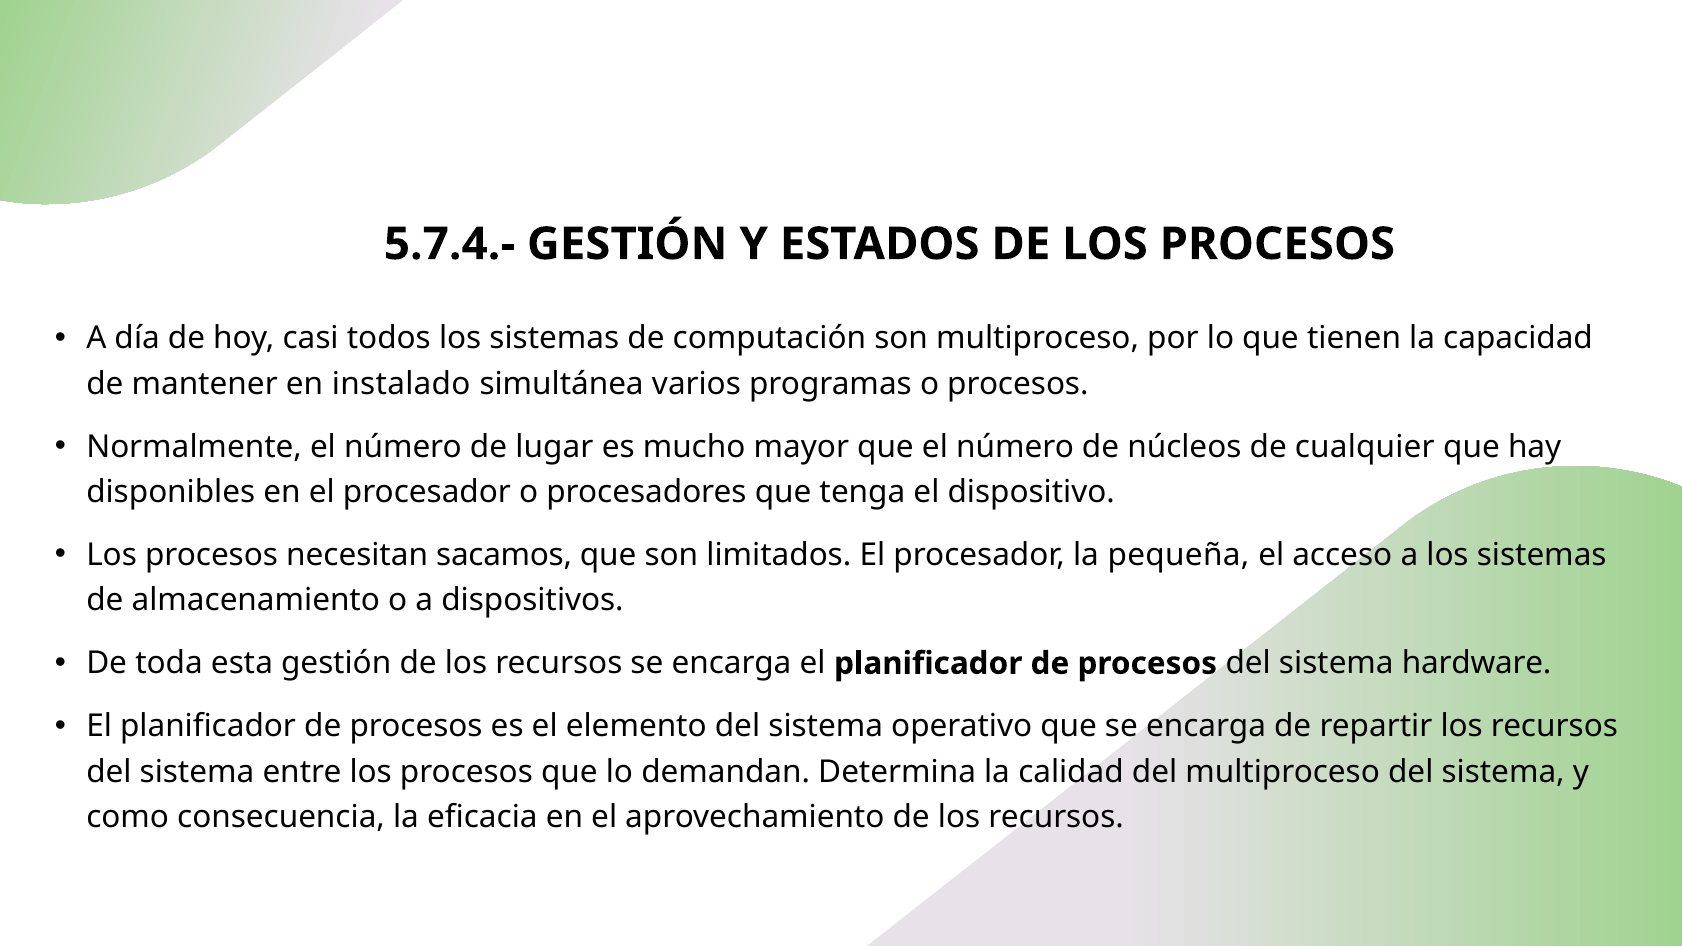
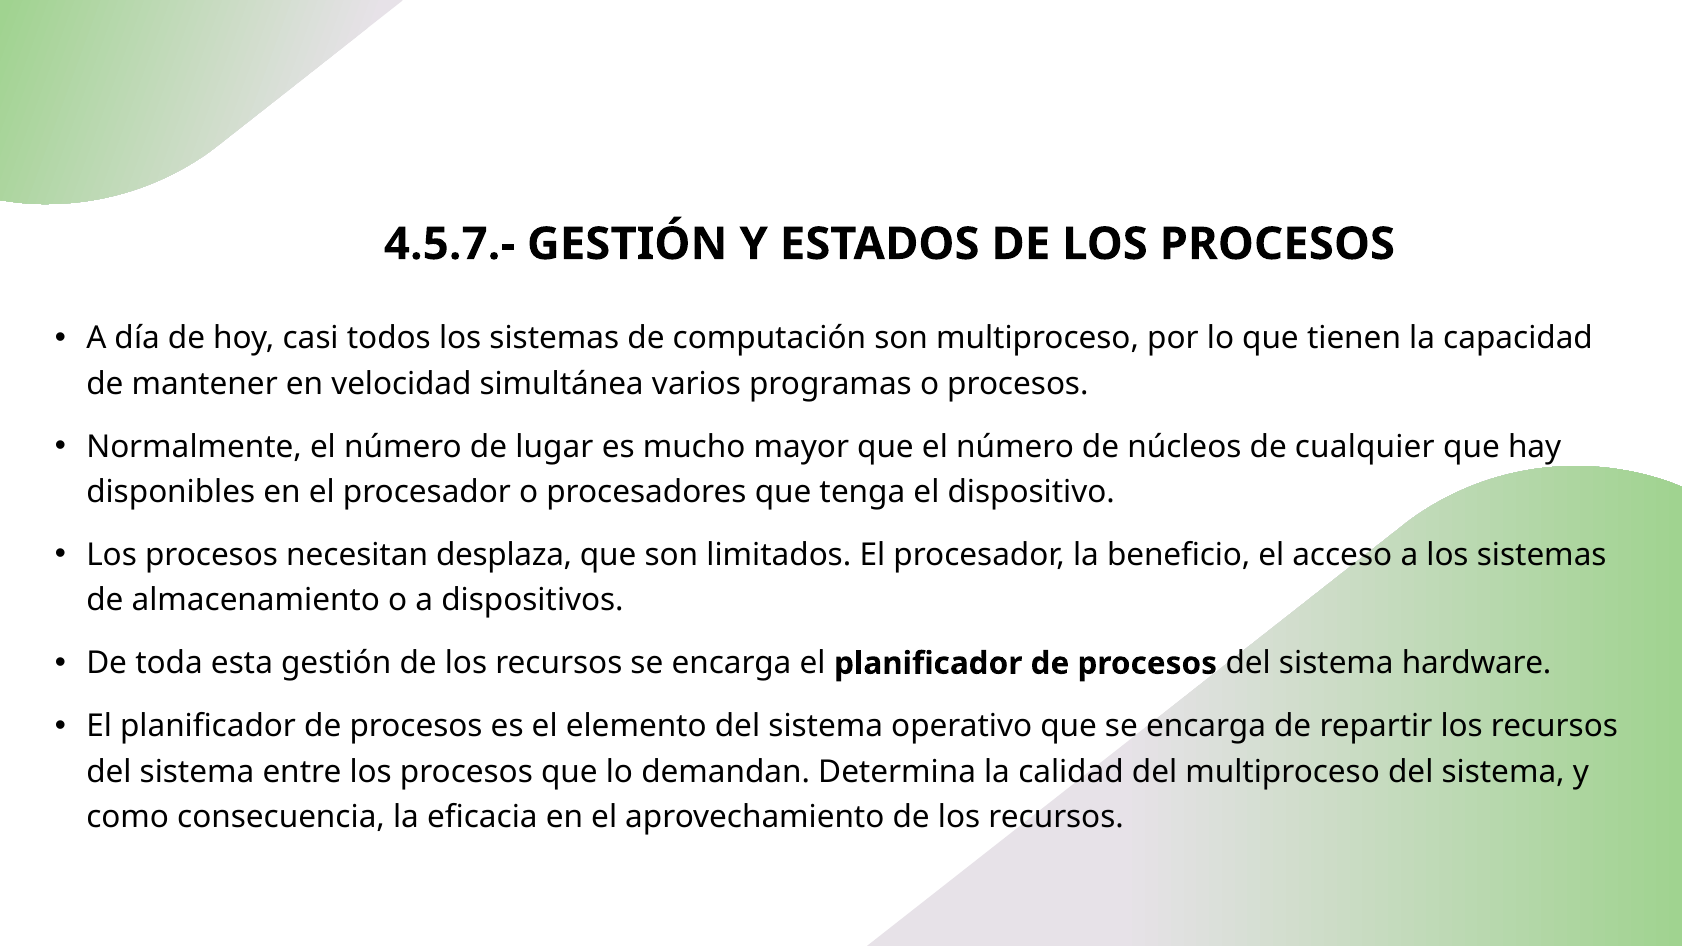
5.7.4.-: 5.7.4.- -> 4.5.7.-
instalado: instalado -> velocidad
sacamos: sacamos -> desplaza
pequeña: pequeña -> beneficio
